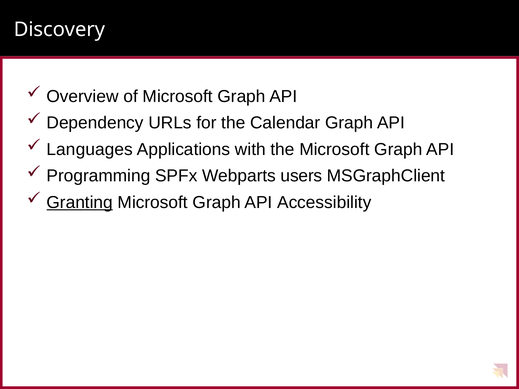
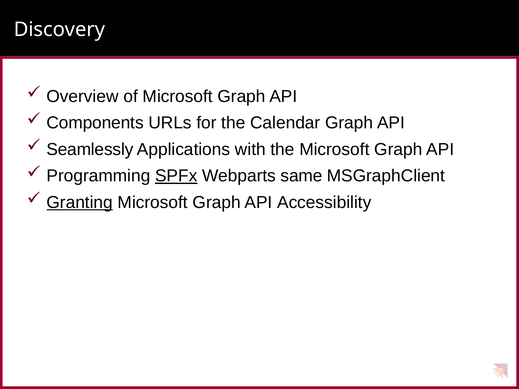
Dependency: Dependency -> Components
Languages: Languages -> Seamlessly
SPFx underline: none -> present
users: users -> same
